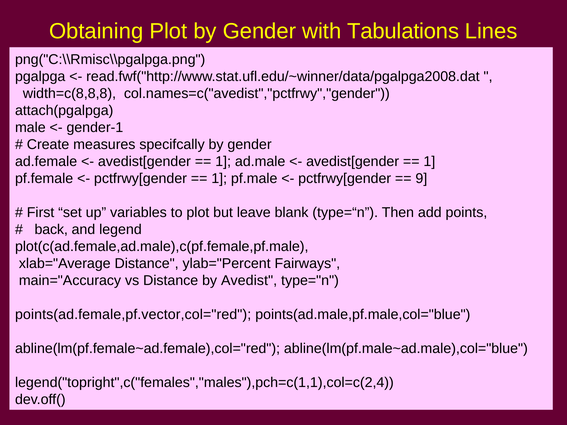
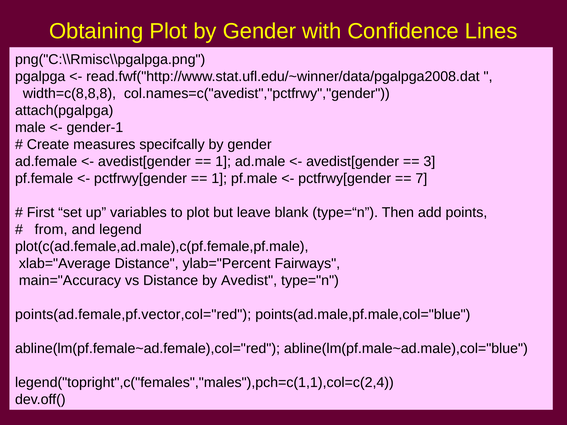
Tabulations: Tabulations -> Confidence
1 at (429, 162): 1 -> 3
9: 9 -> 7
back: back -> from
